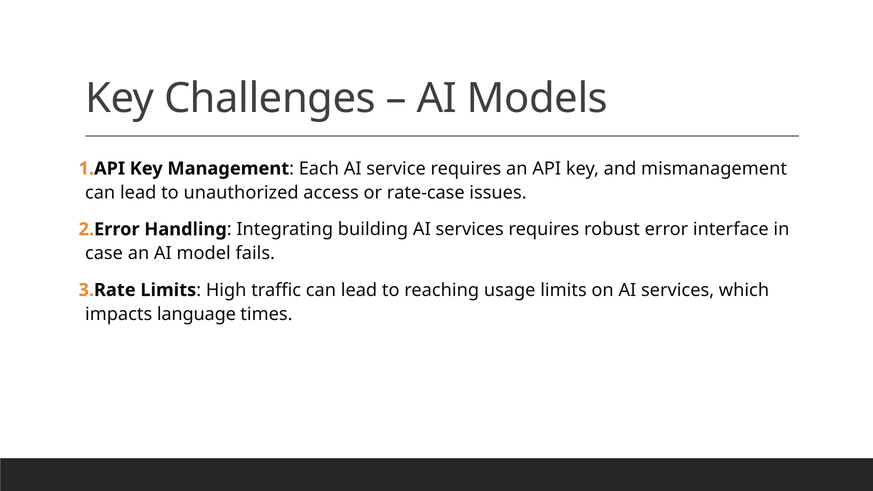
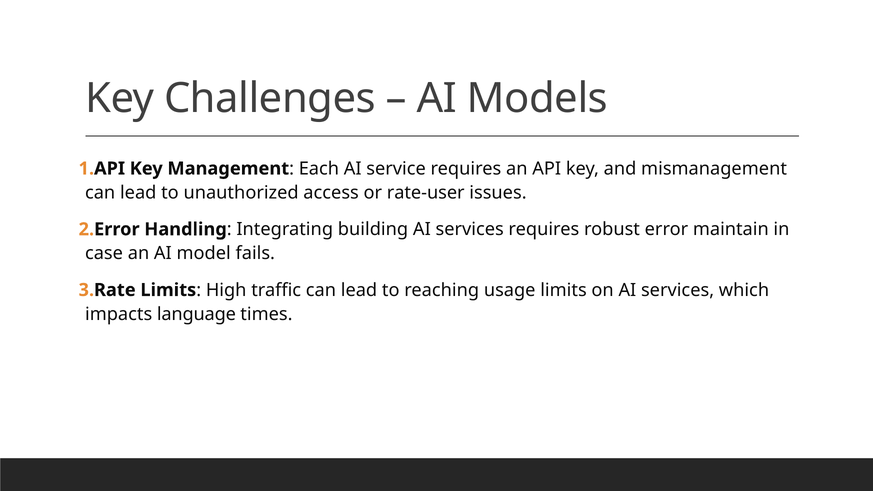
rate-case: rate-case -> rate-user
interface: interface -> maintain
